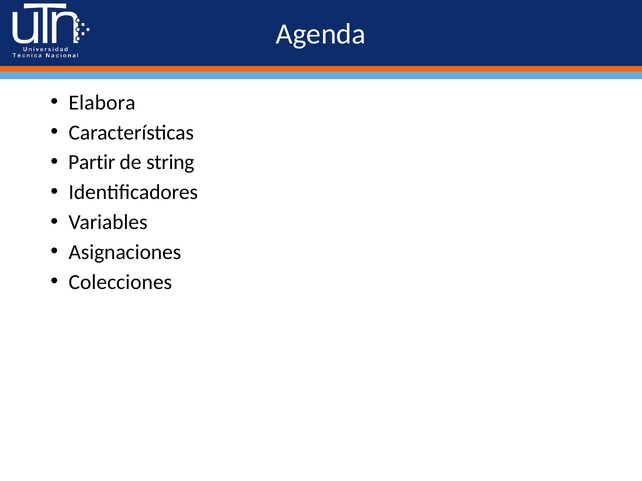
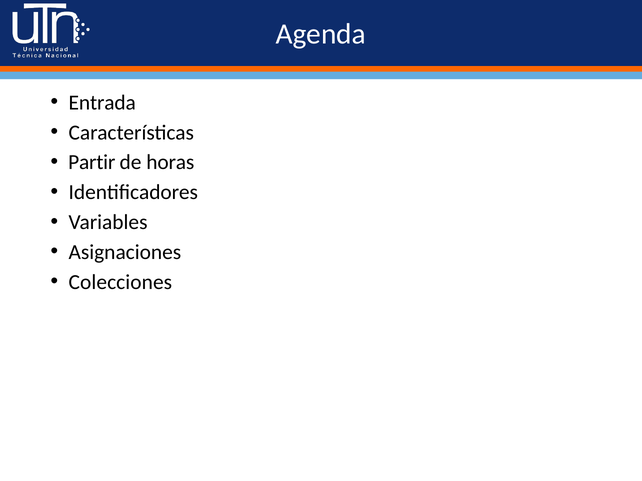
Elabora: Elabora -> Entrada
string: string -> horas
